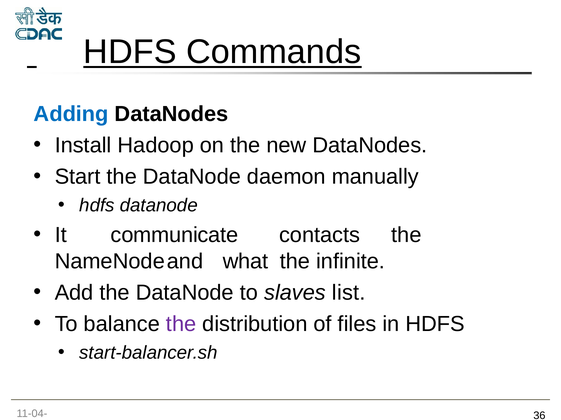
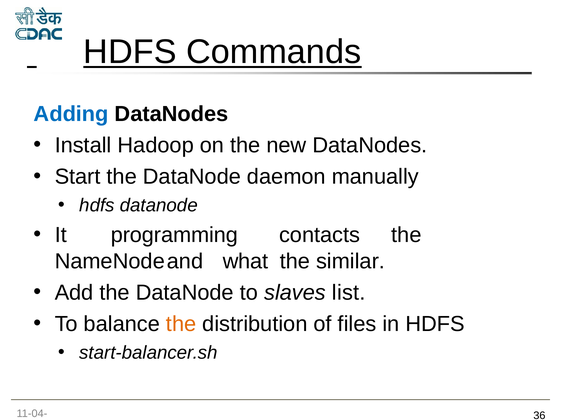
communicate: communicate -> programming
infinite: infinite -> similar
the at (181, 324) colour: purple -> orange
